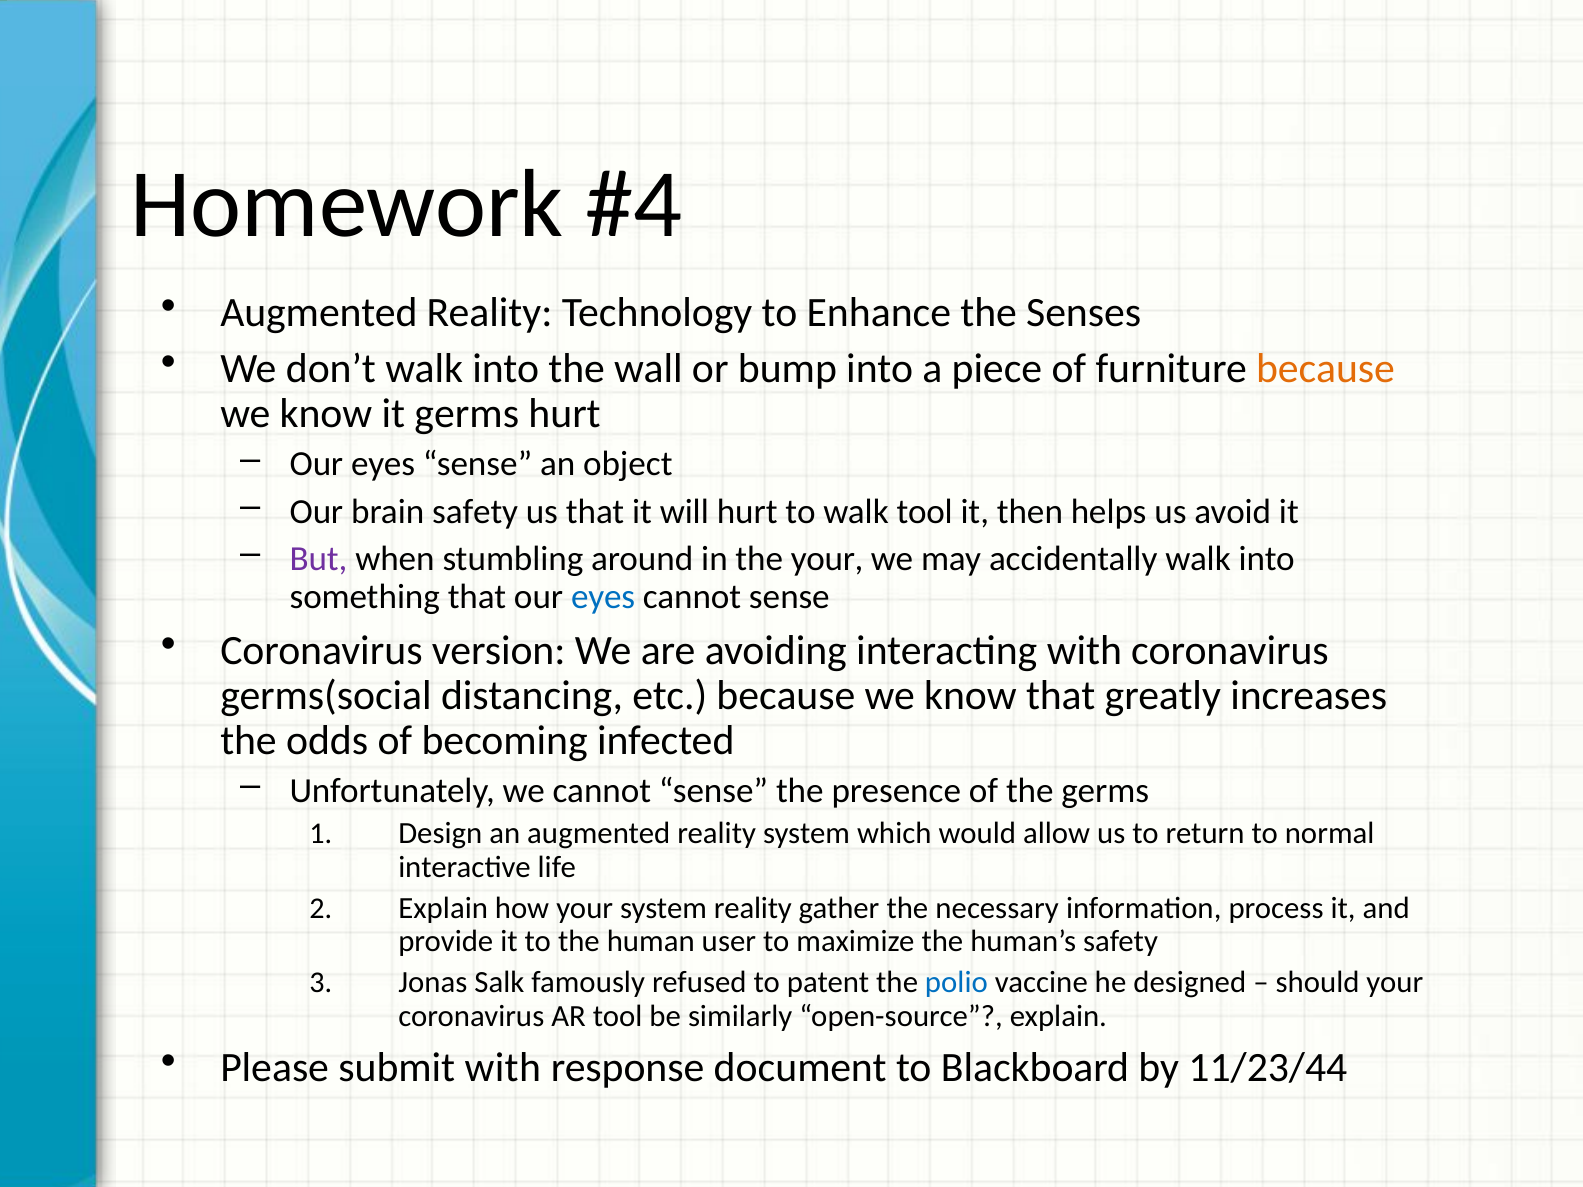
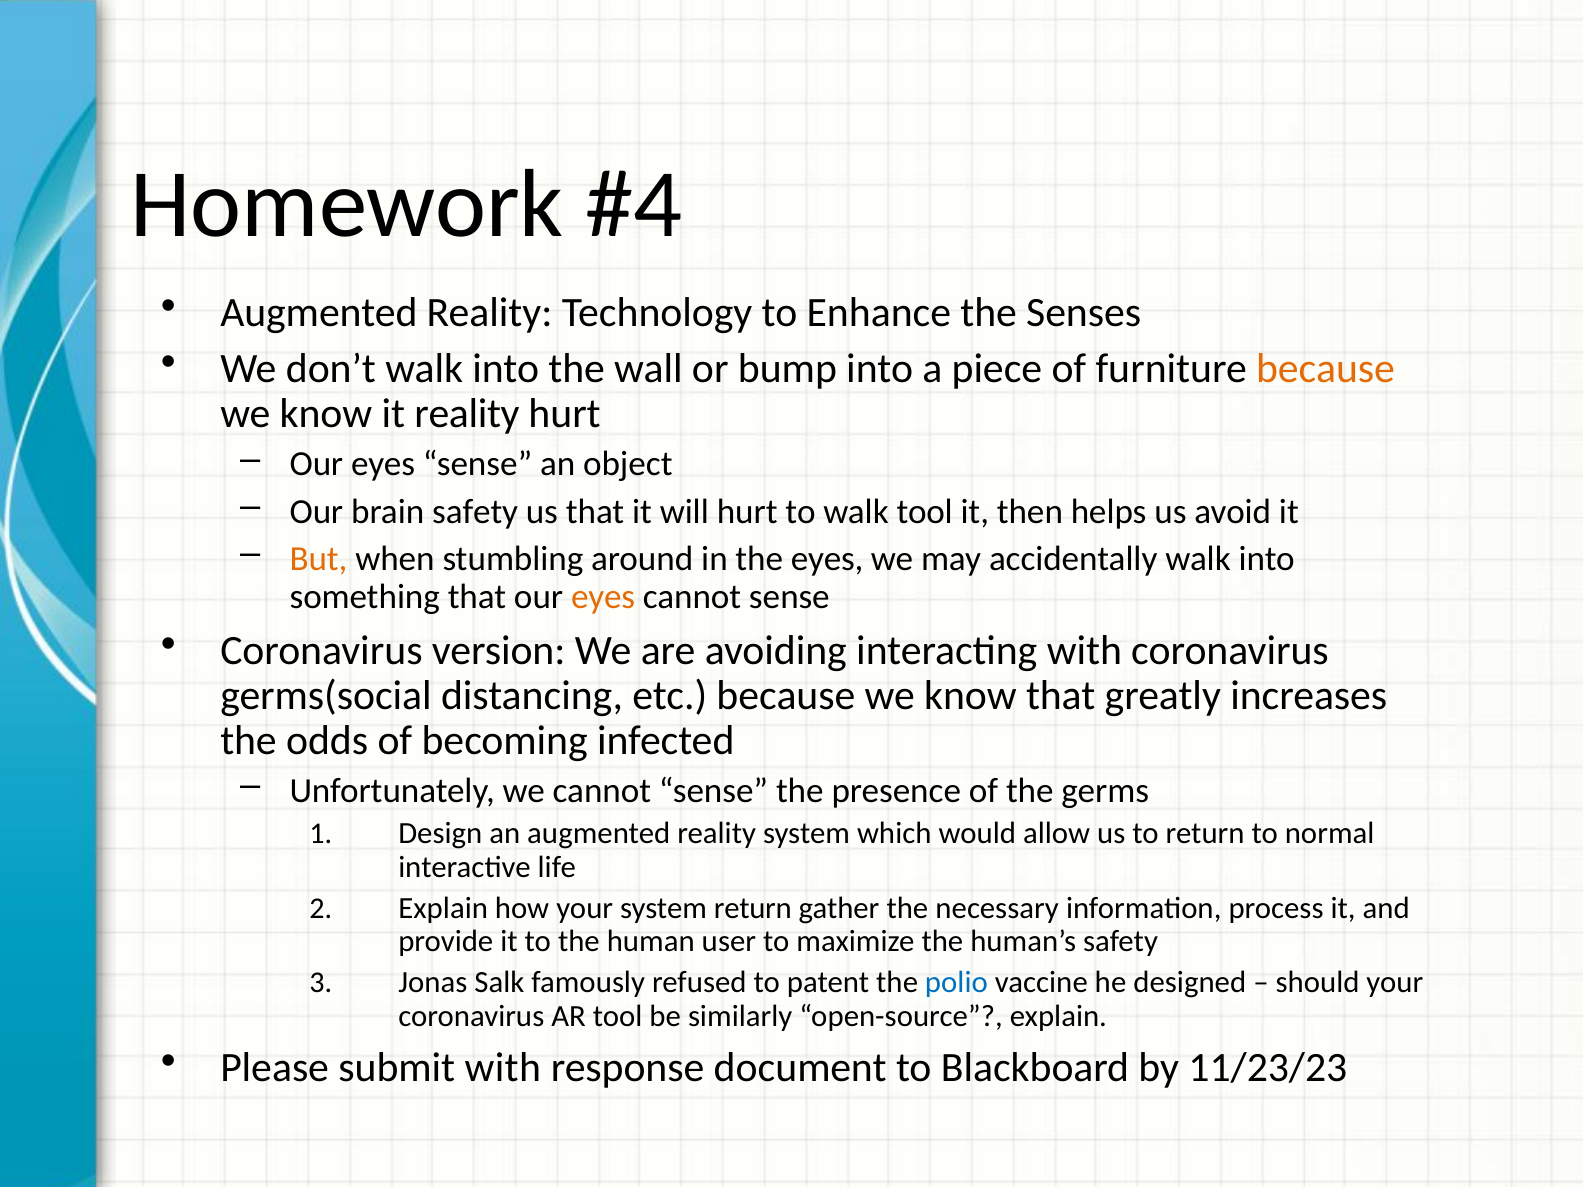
it germs: germs -> reality
But colour: purple -> orange
the your: your -> eyes
eyes at (603, 597) colour: blue -> orange
system reality: reality -> return
11/23/44: 11/23/44 -> 11/23/23
